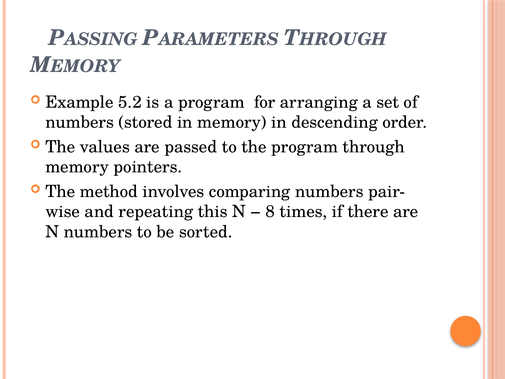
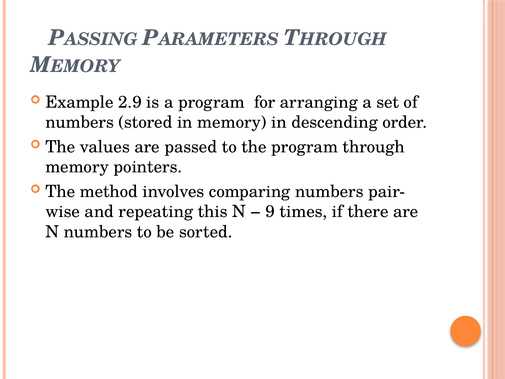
5.2: 5.2 -> 2.9
8: 8 -> 9
